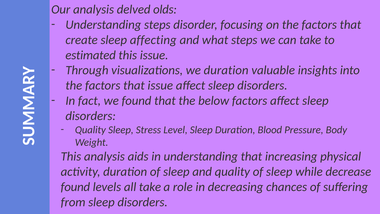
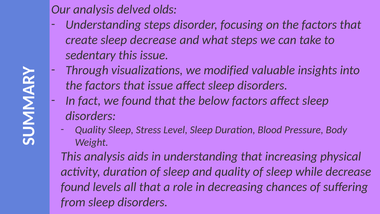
sleep affecting: affecting -> decrease
estimated: estimated -> sedentary
we duration: duration -> modified
all take: take -> that
